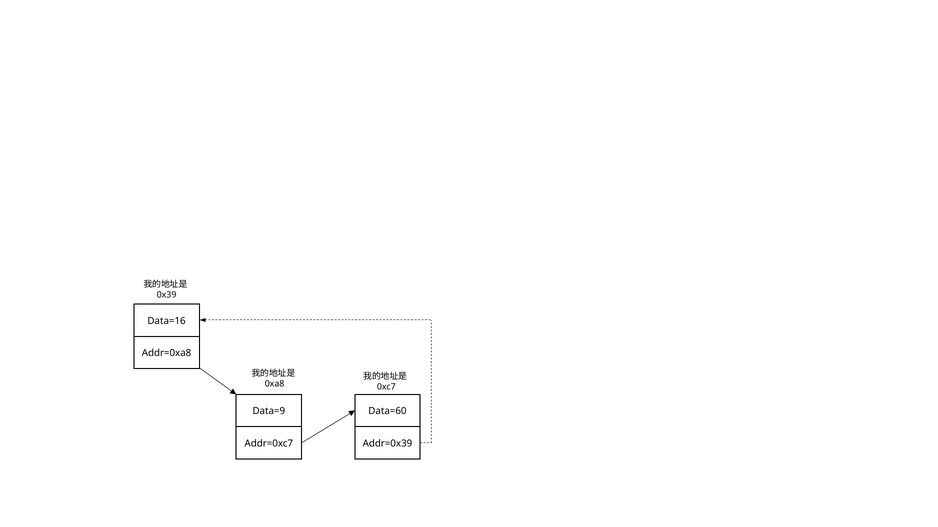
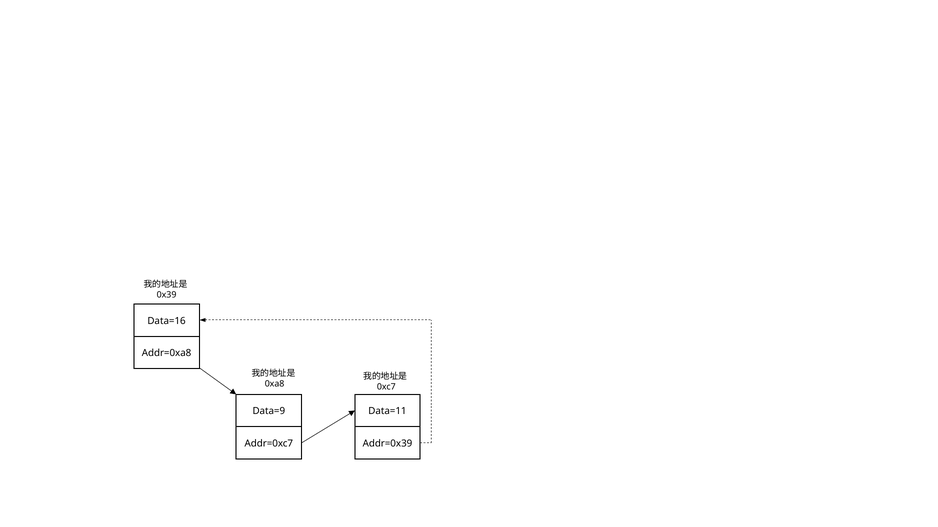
Data=60: Data=60 -> Data=11
